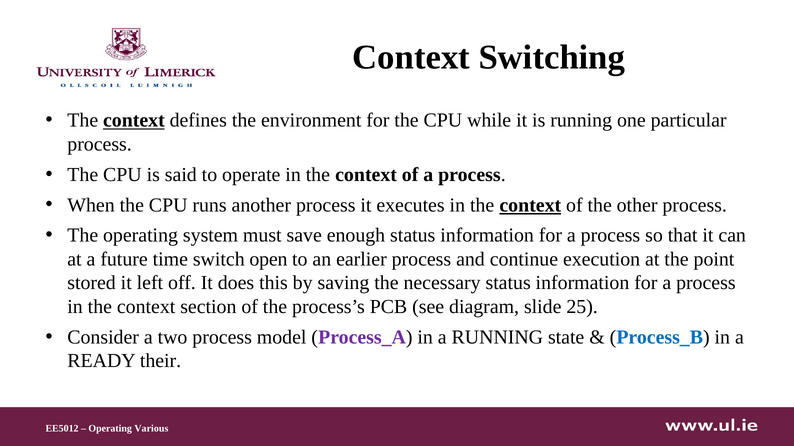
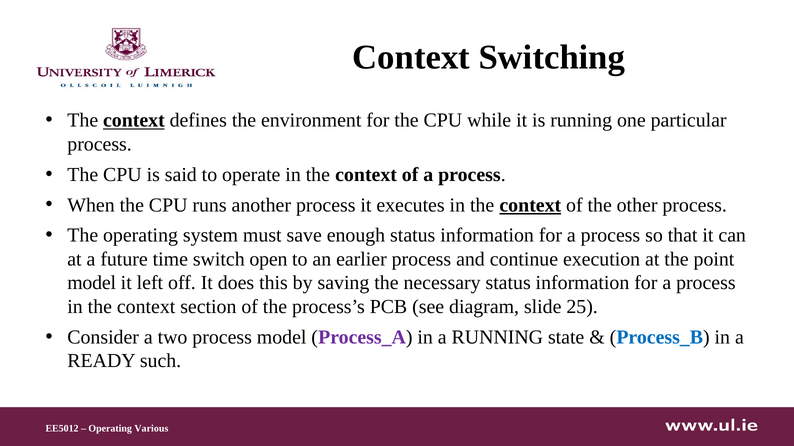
stored at (92, 283): stored -> model
their: their -> such
